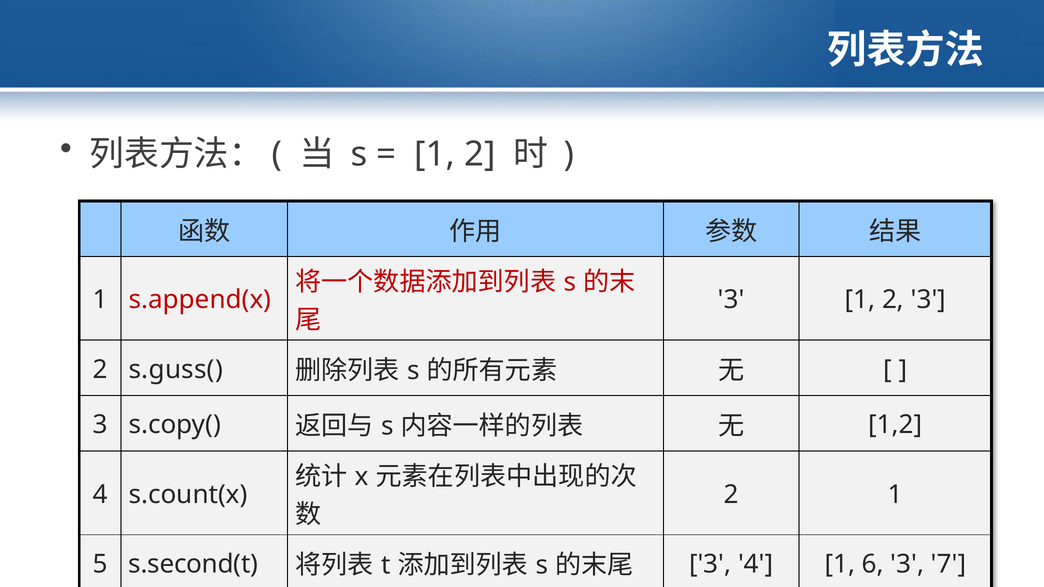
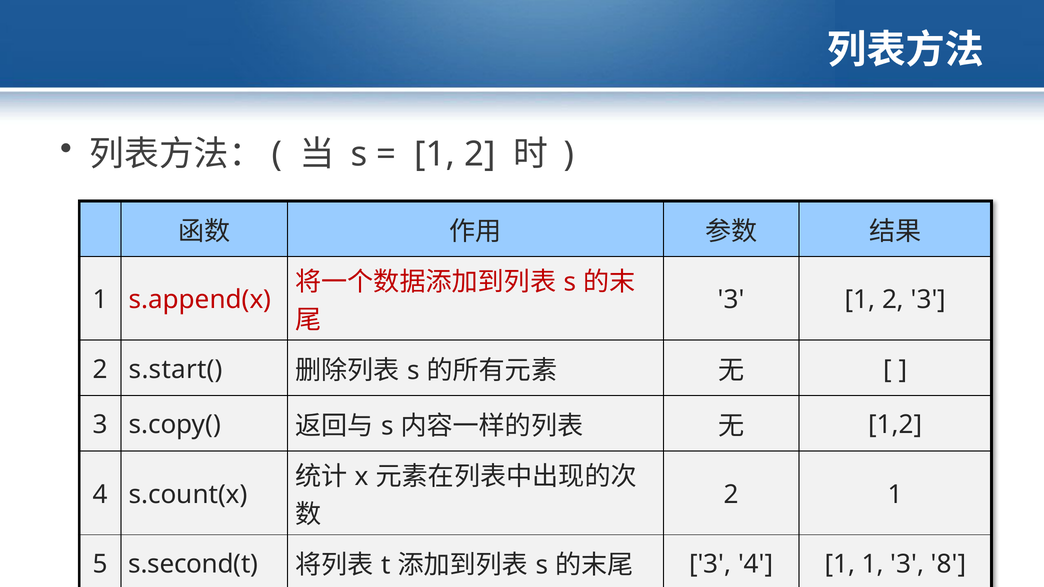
s.guss(: s.guss( -> s.start(
1 6: 6 -> 1
7: 7 -> 8
